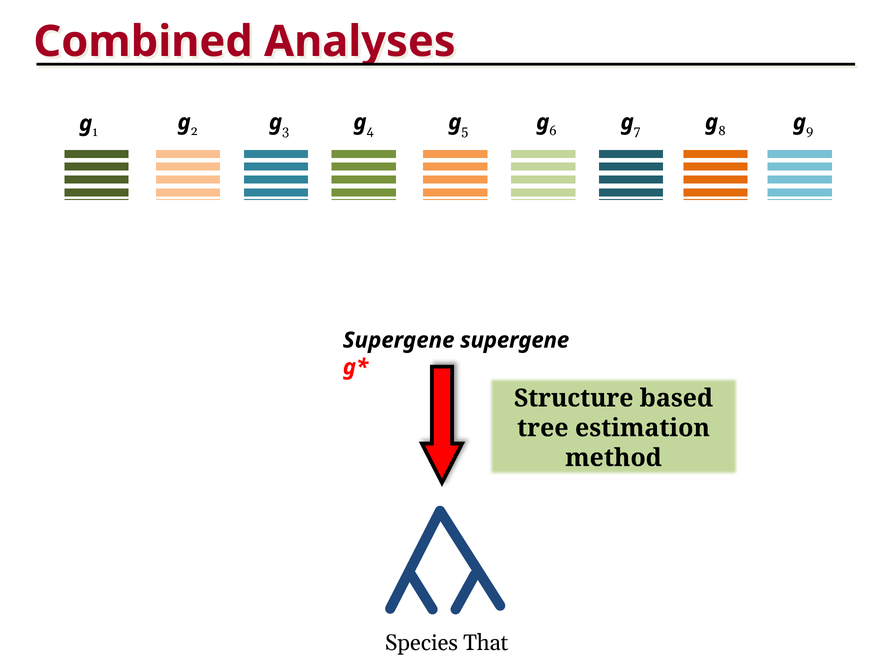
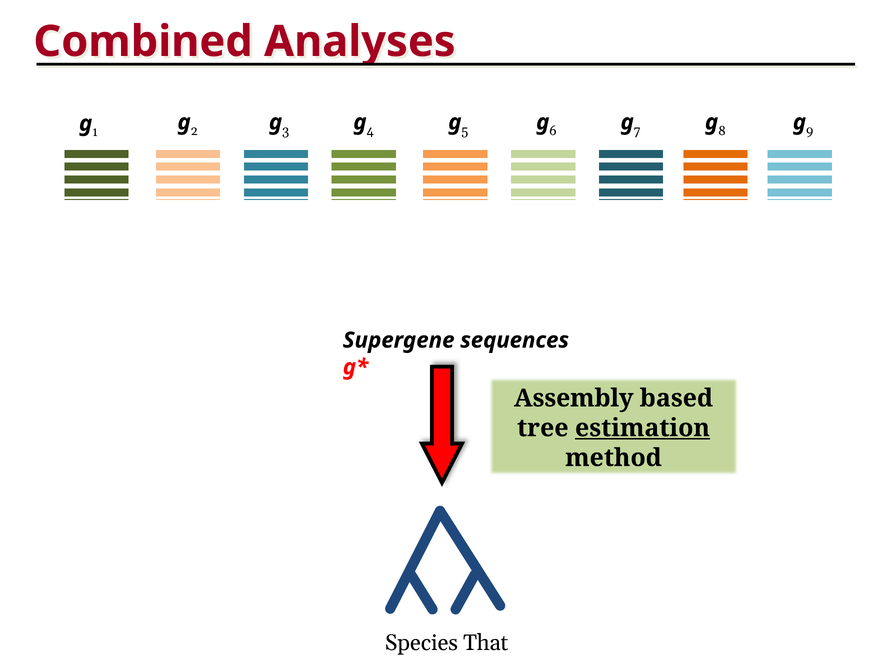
Supergene supergene: supergene -> sequences
Structure: Structure -> Assembly
estimation underline: none -> present
